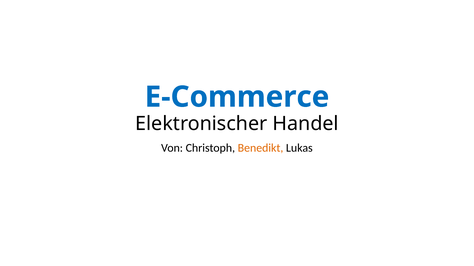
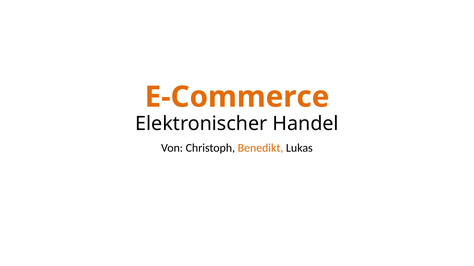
E-Commerce colour: blue -> orange
